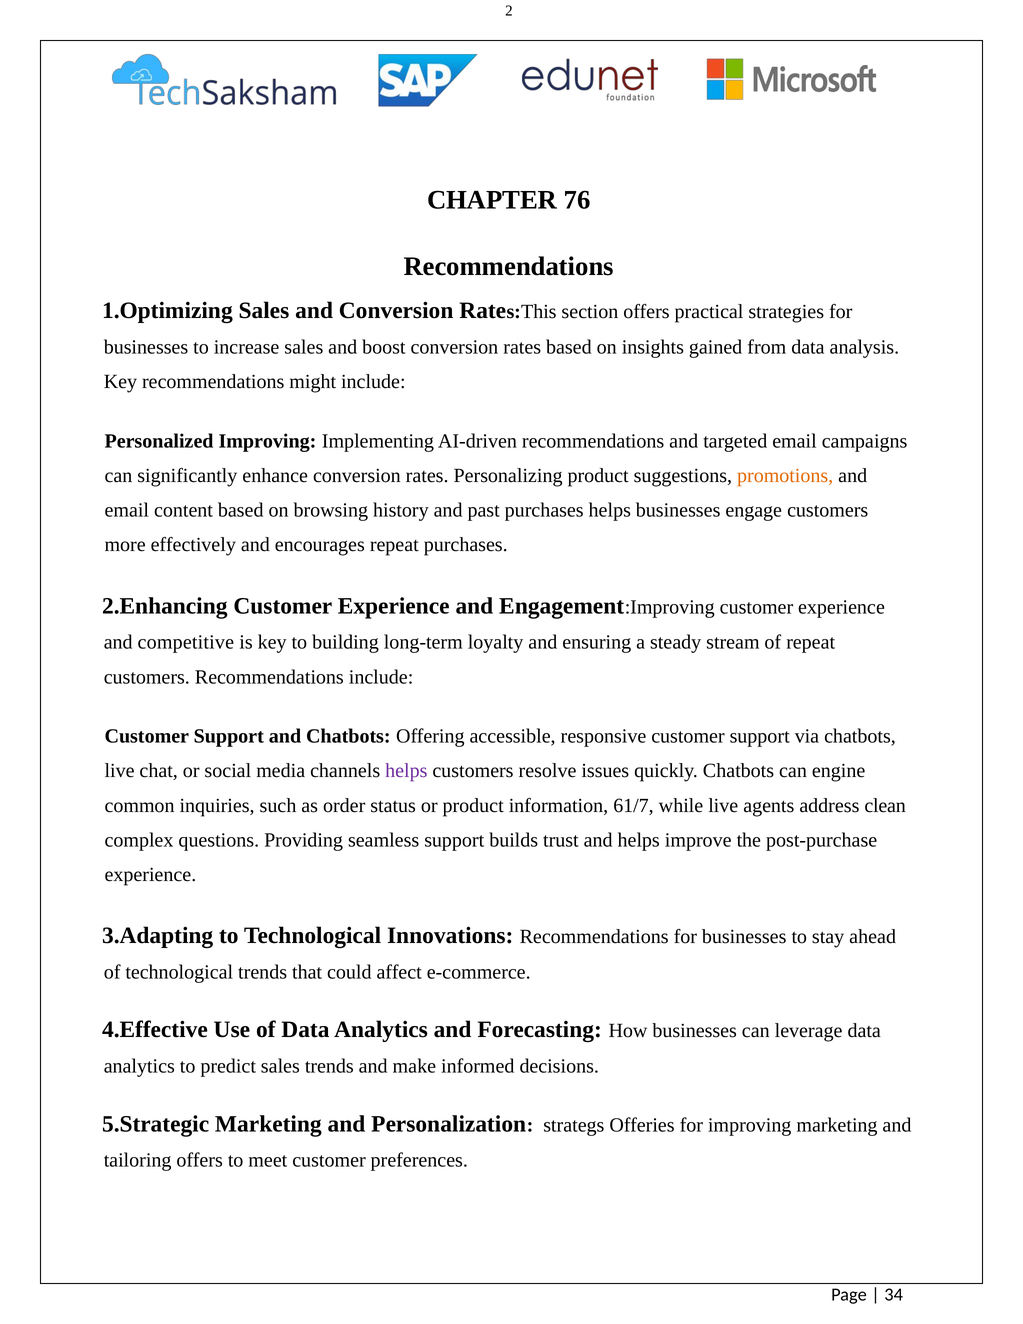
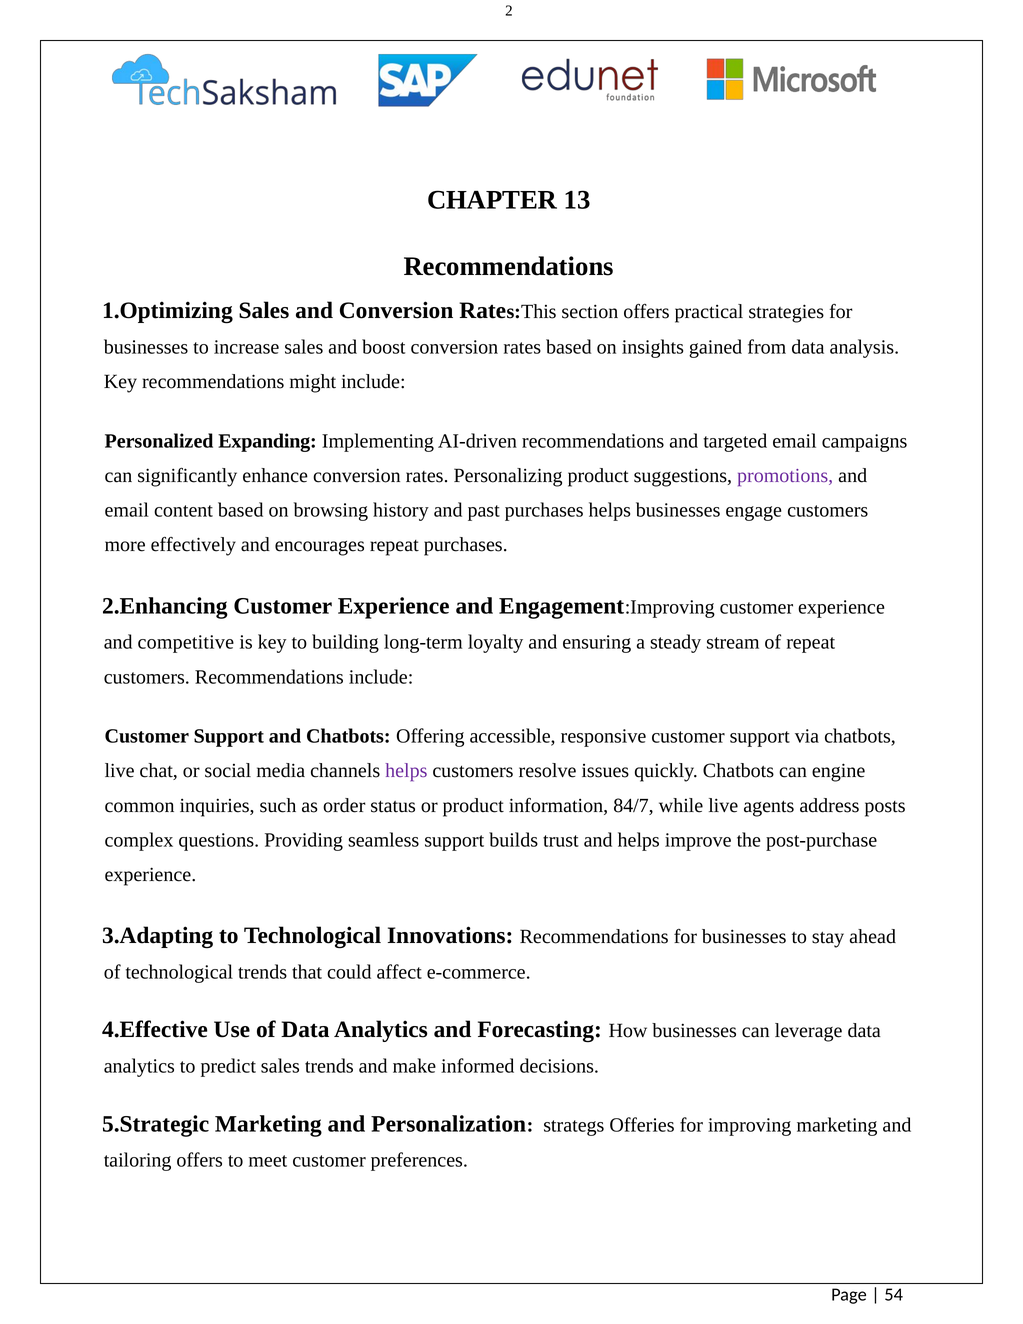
76: 76 -> 13
Personalized Improving: Improving -> Expanding
promotions colour: orange -> purple
61/7: 61/7 -> 84/7
clean: clean -> posts
34: 34 -> 54
